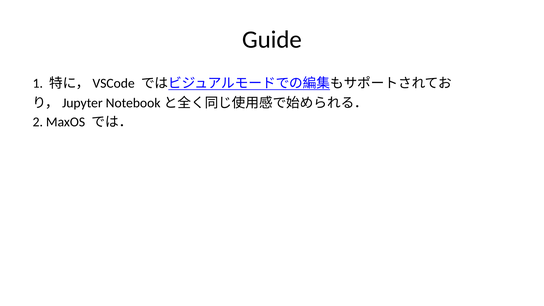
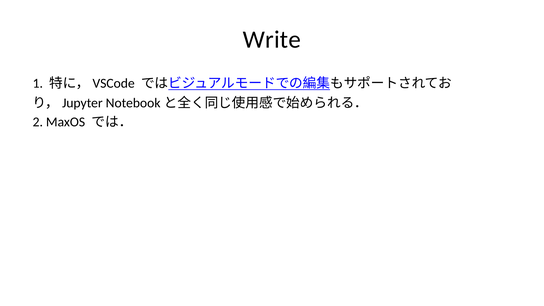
Guide: Guide -> Write
